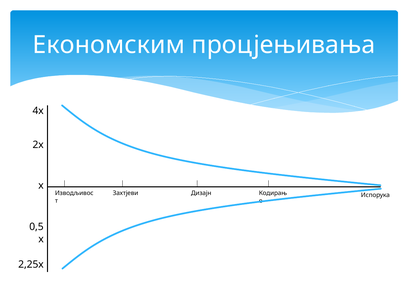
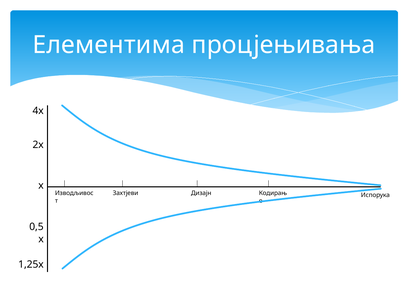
Економским: Економским -> Елементима
2,25х: 2,25х -> 1,25х
